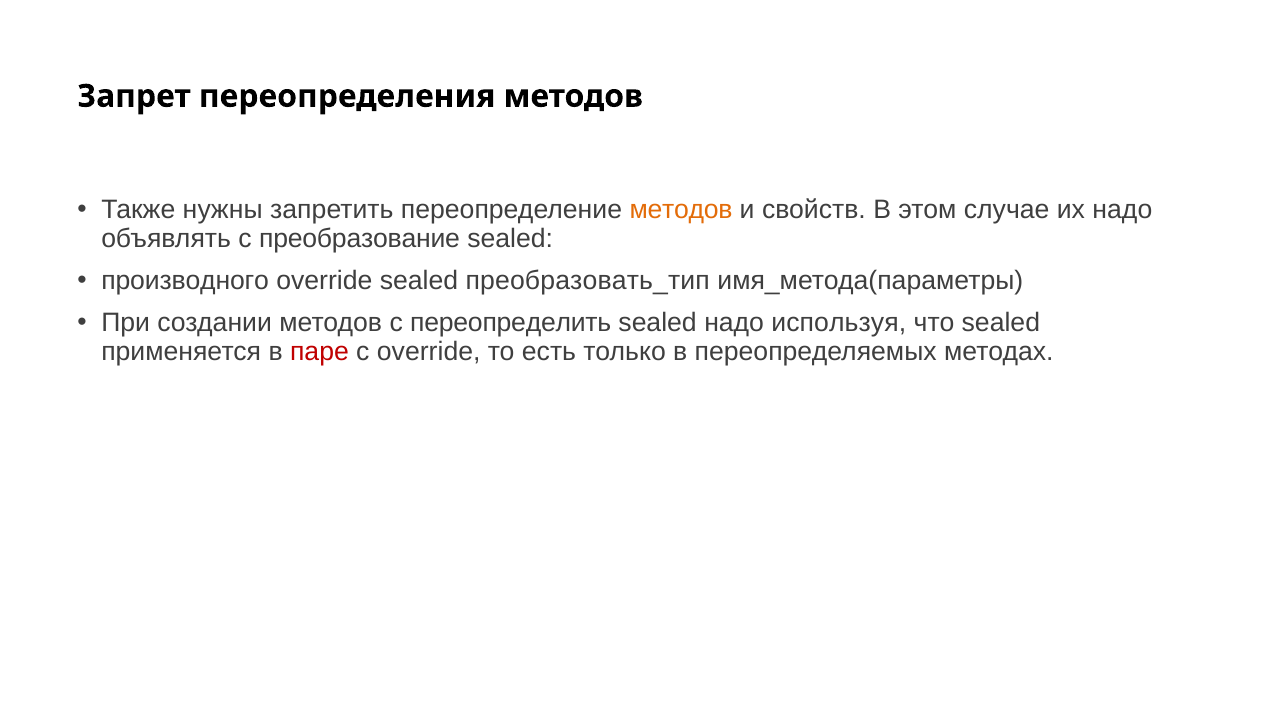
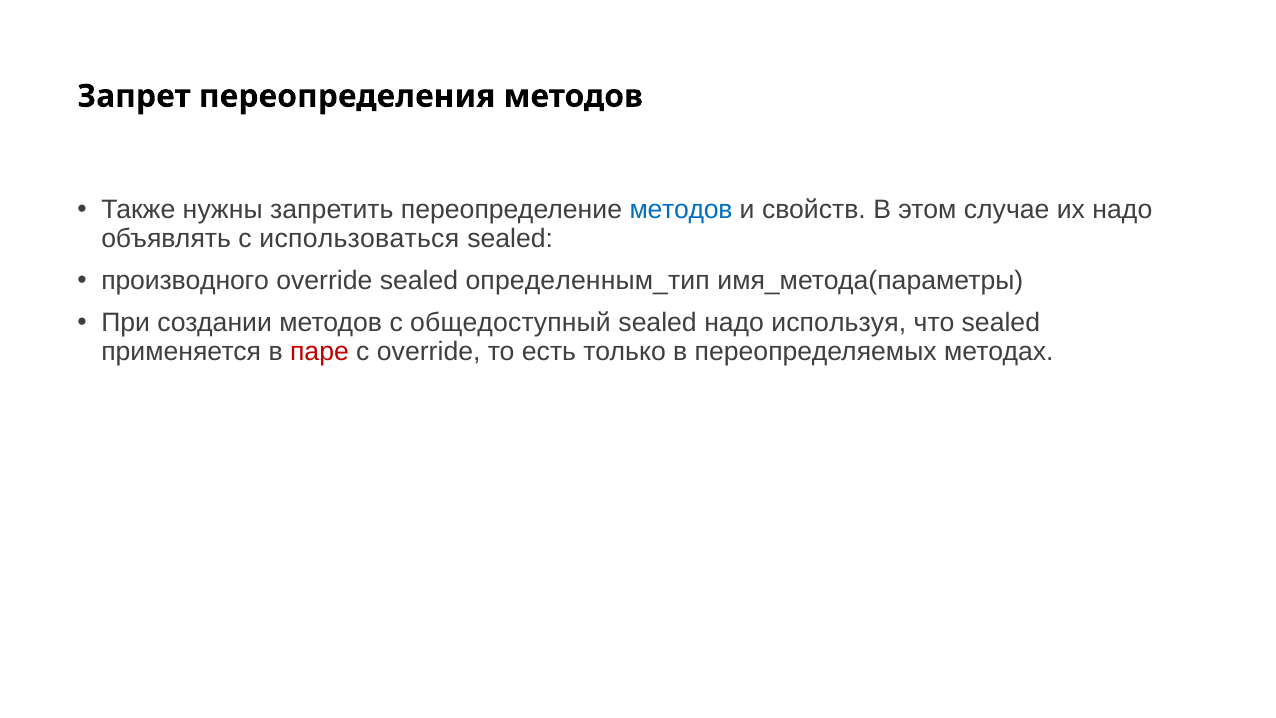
методов at (681, 210) colour: orange -> blue
преобразование: преобразование -> использоваться
преобразовать_тип: преобразовать_тип -> определенным_тип
переопределить: переопределить -> общедоступный
